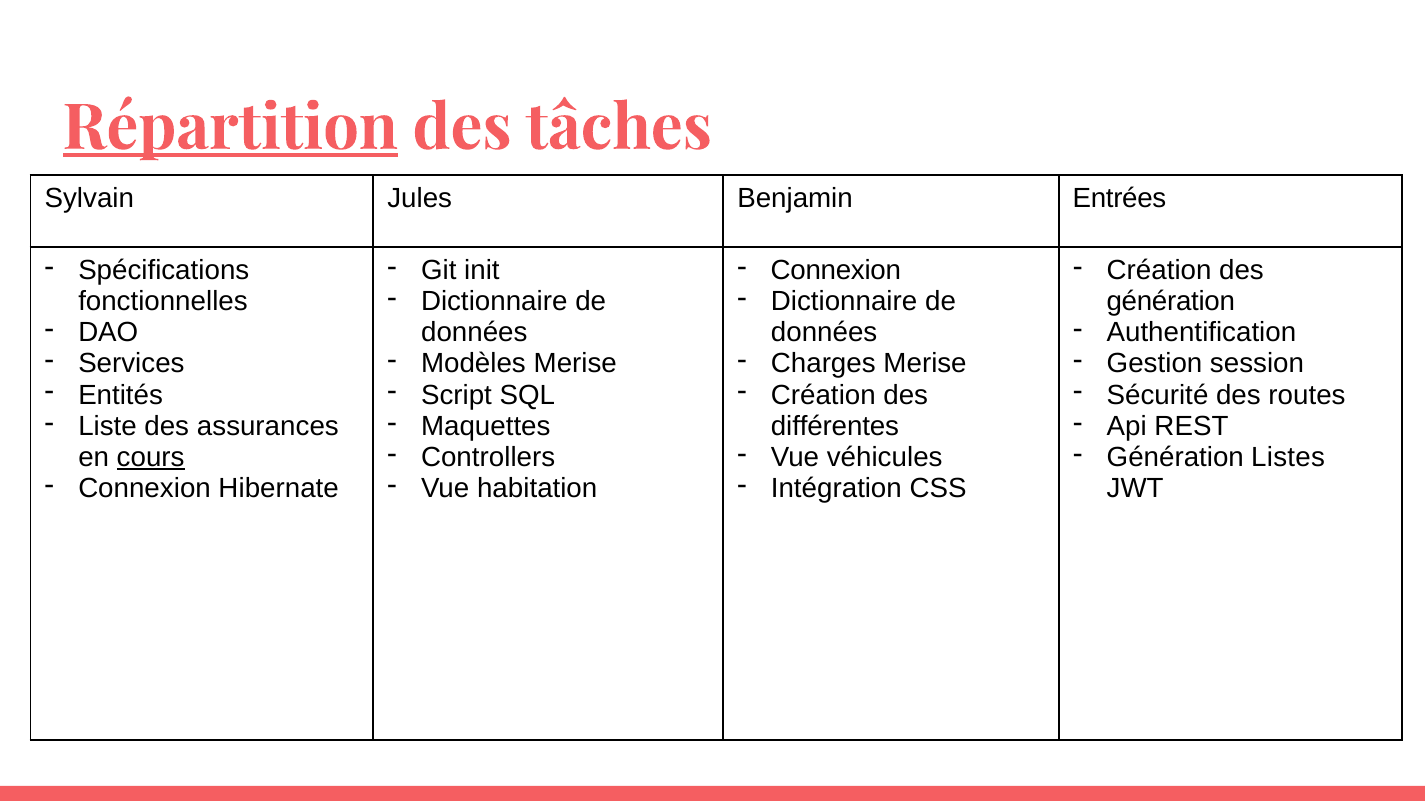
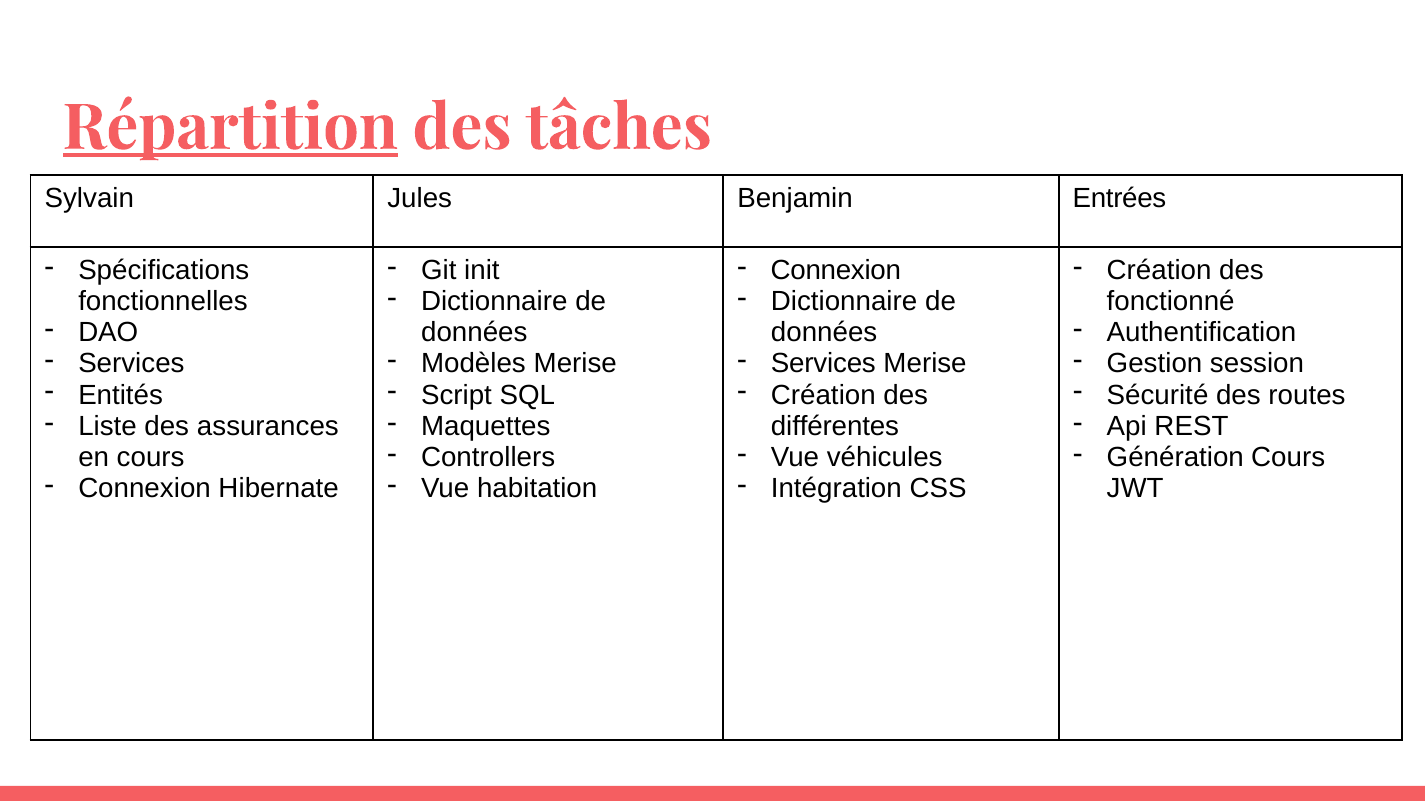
génération at (1171, 302): génération -> fonctionné
Charges at (823, 364): Charges -> Services
Génération Listes: Listes -> Cours
cours at (151, 457) underline: present -> none
